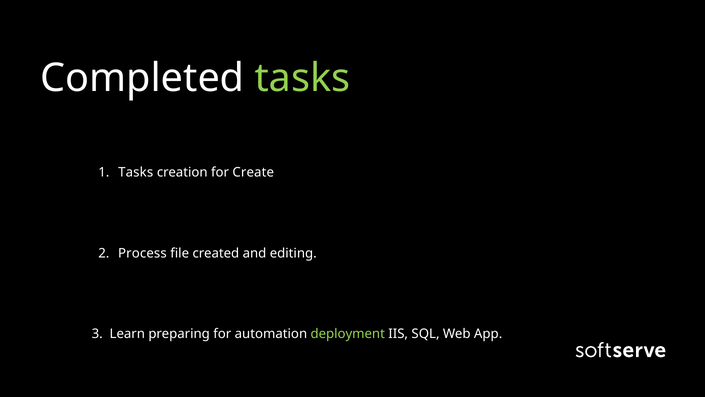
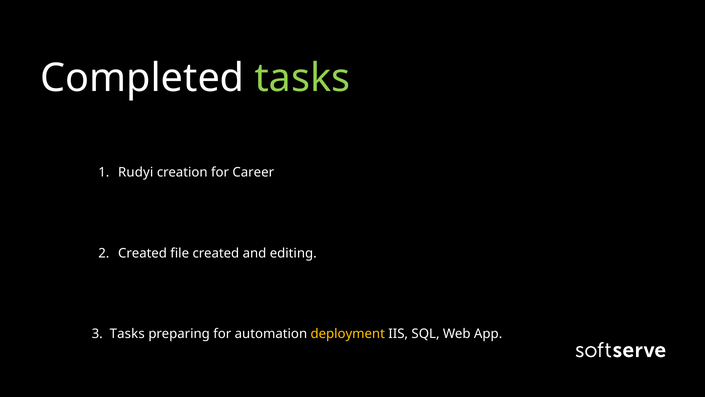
Tasks at (136, 172): Tasks -> Rudyi
Create: Create -> Career
Process at (142, 253): Process -> Created
Learn at (127, 334): Learn -> Tasks
deployment colour: light green -> yellow
